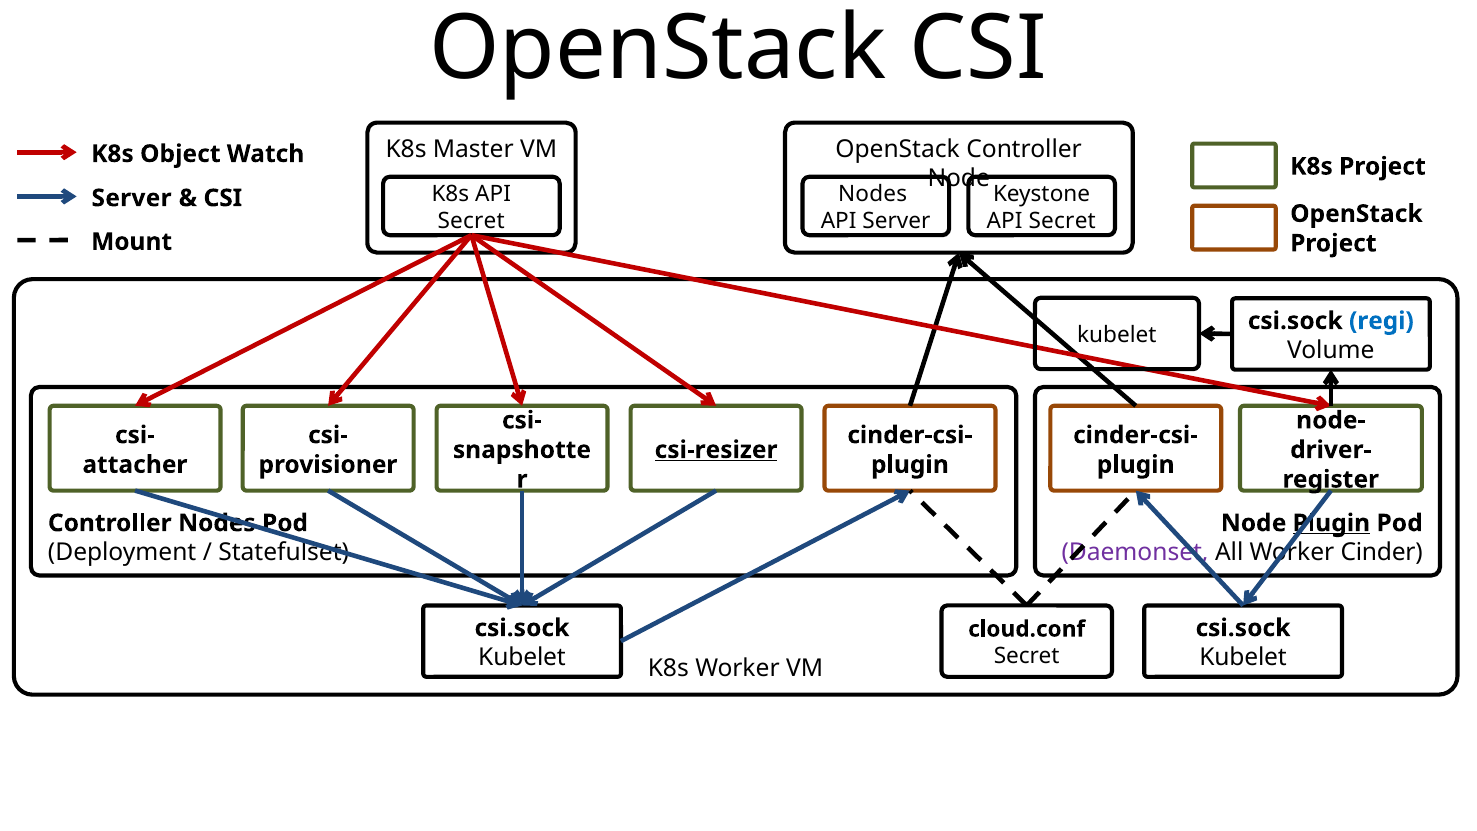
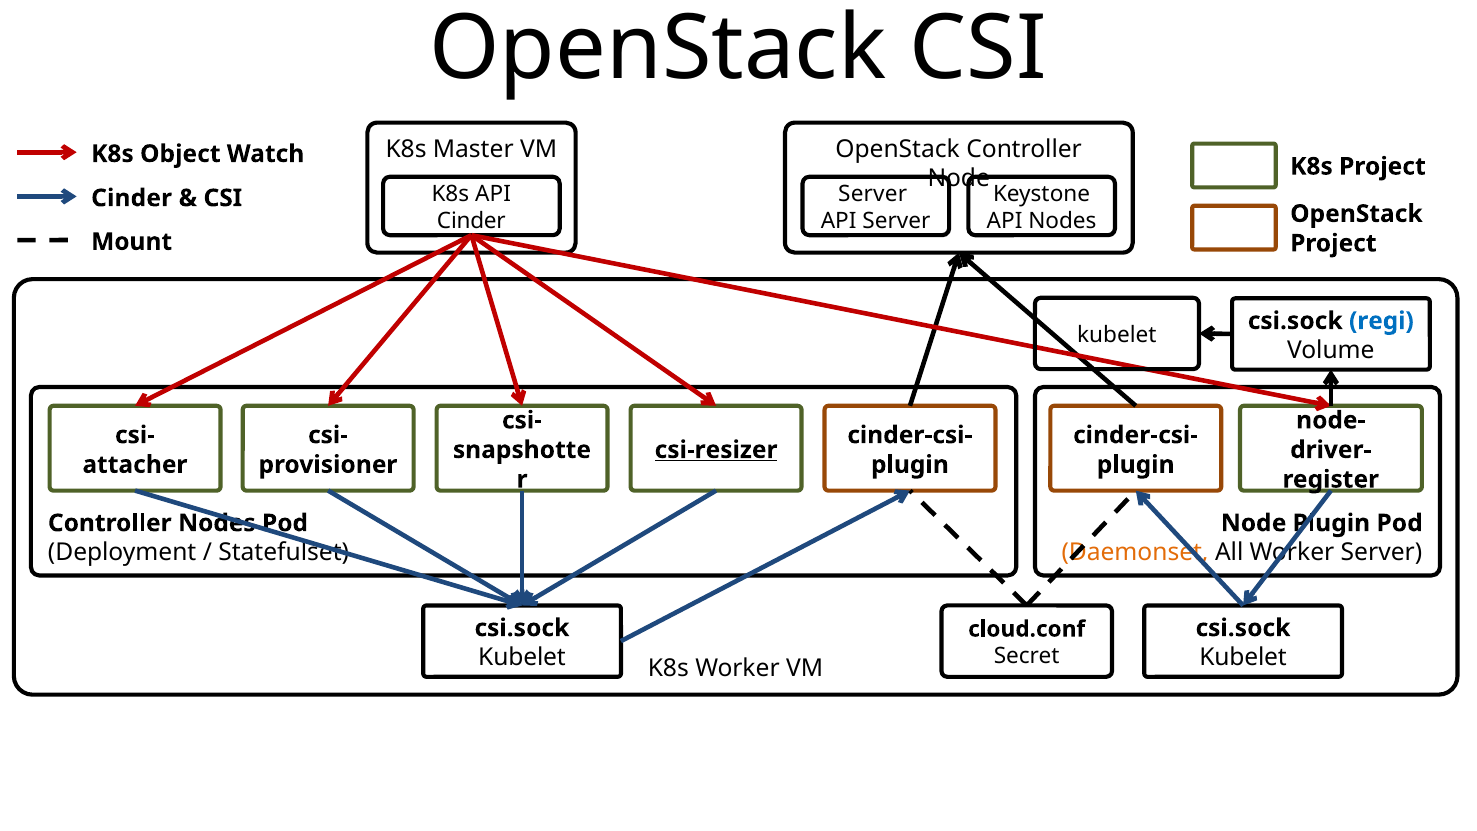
Nodes at (873, 194): Nodes -> Server
Server at (132, 198): Server -> Cinder
Secret at (471, 221): Secret -> Cinder
Secret at (1062, 221): Secret -> Nodes
Plugin at (1331, 523) underline: present -> none
Daemonset colour: purple -> orange
Worker Cinder: Cinder -> Server
